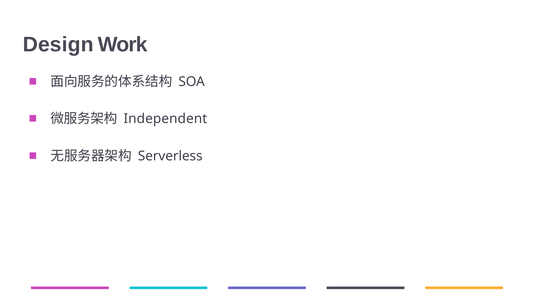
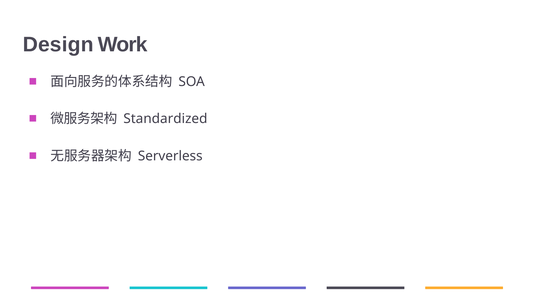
Independent: Independent -> Standardized
